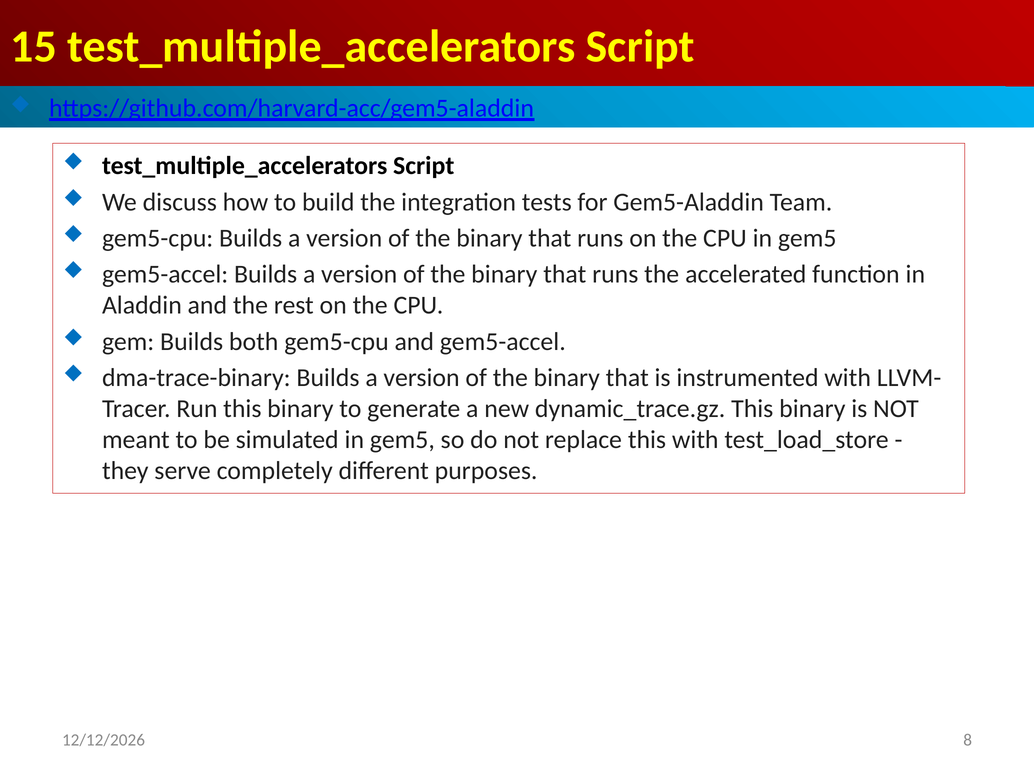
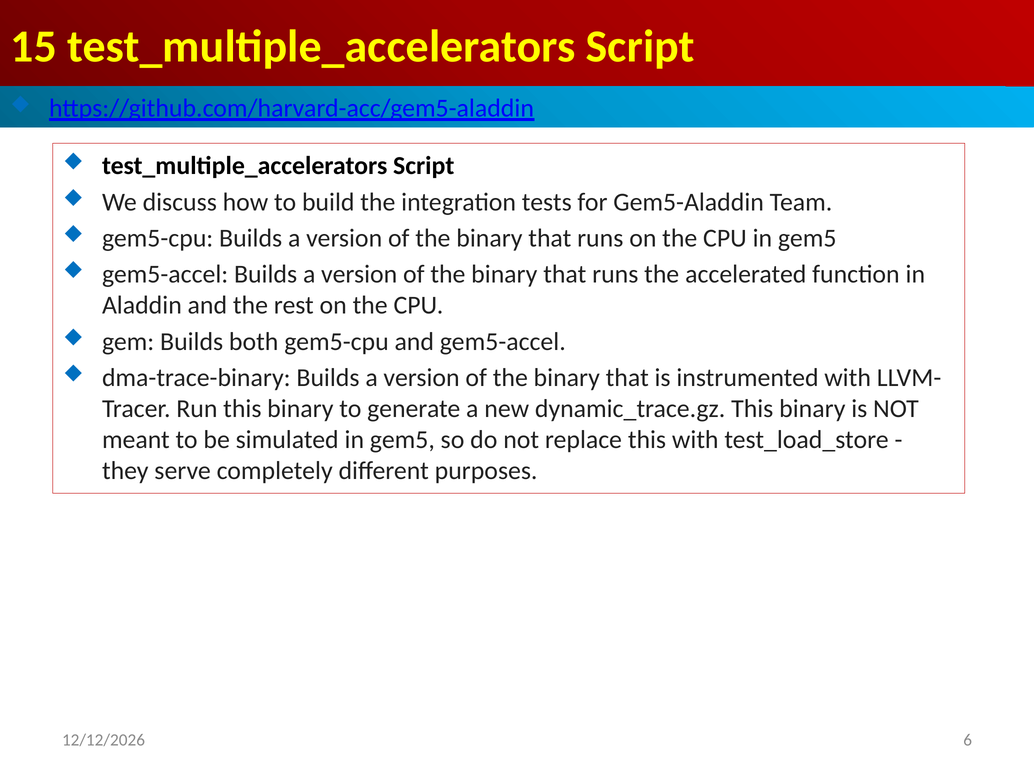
8: 8 -> 6
